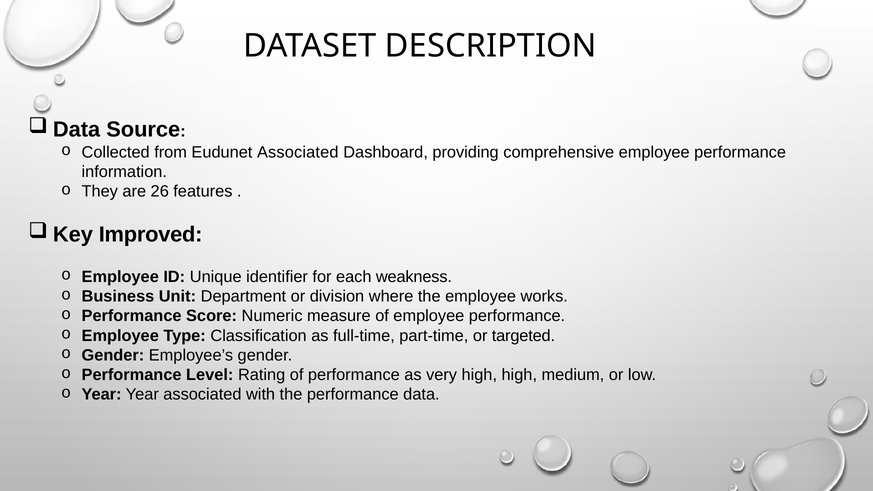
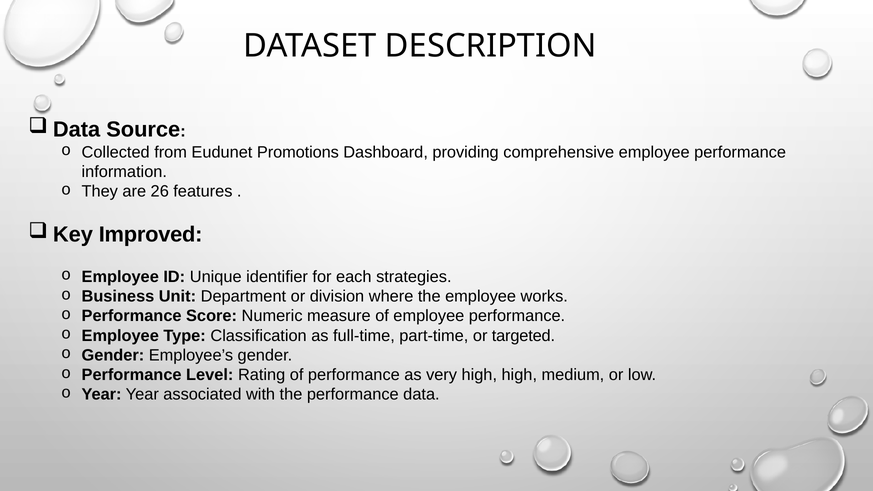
Eudunet Associated: Associated -> Promotions
weakness: weakness -> strategies
